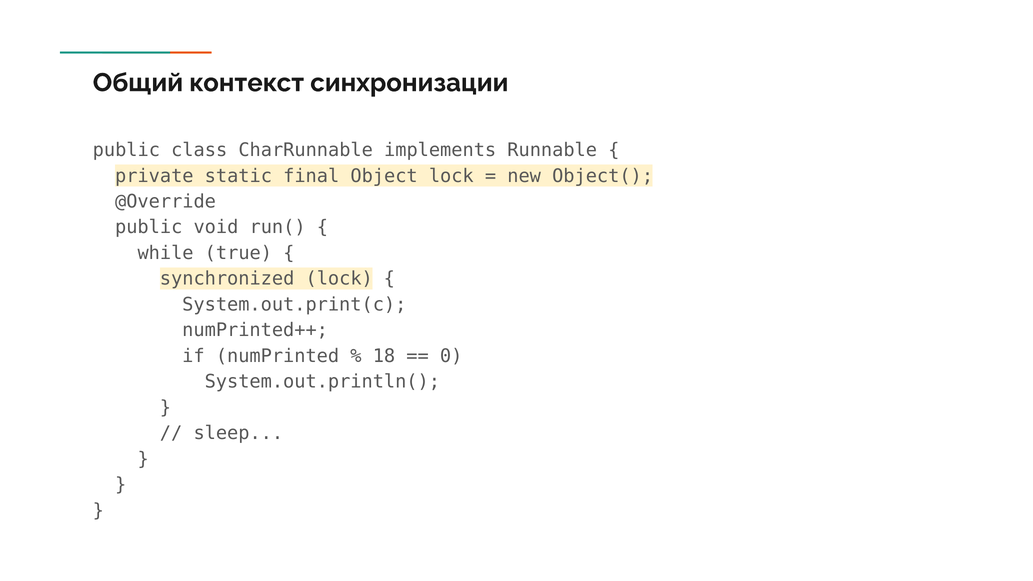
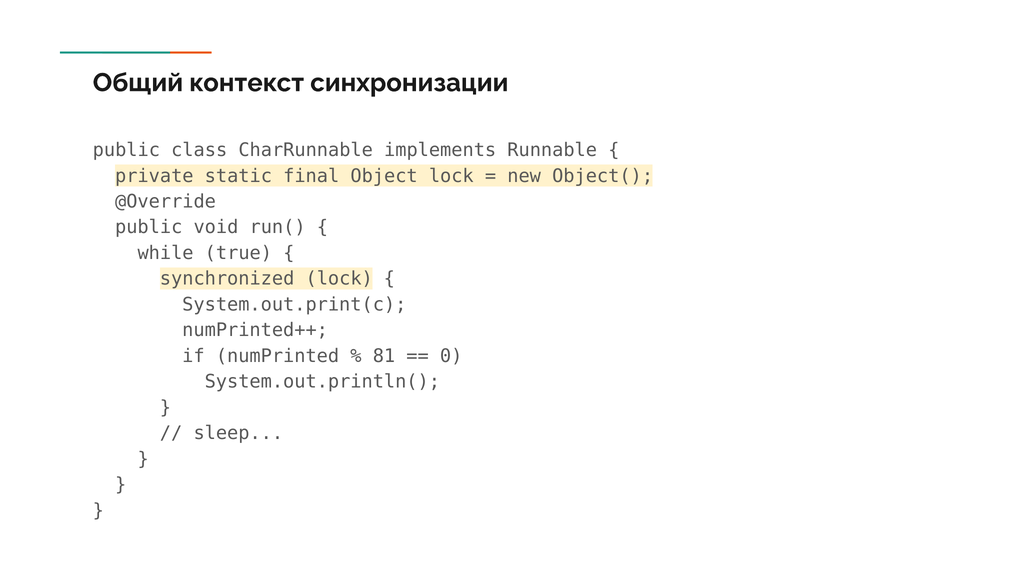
18: 18 -> 81
